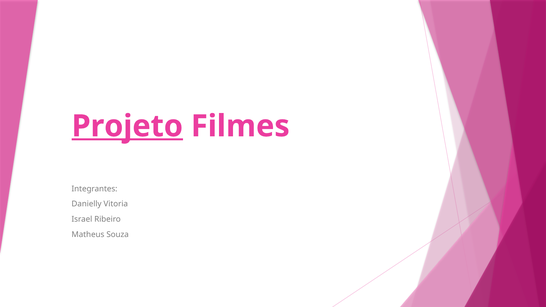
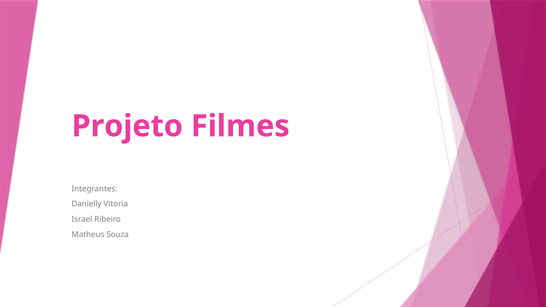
Projeto underline: present -> none
